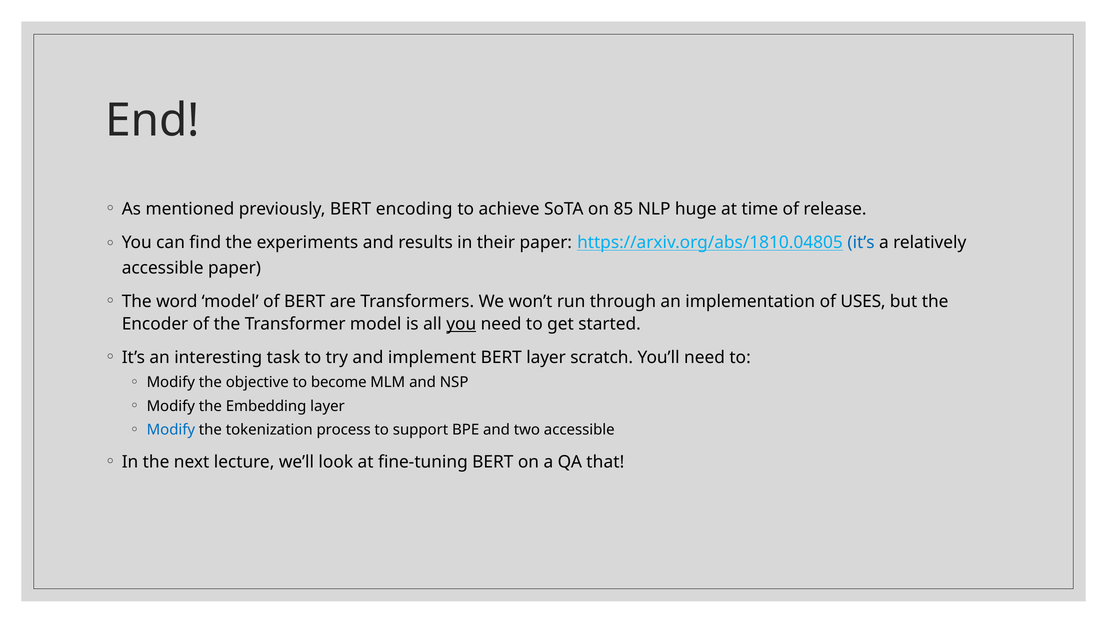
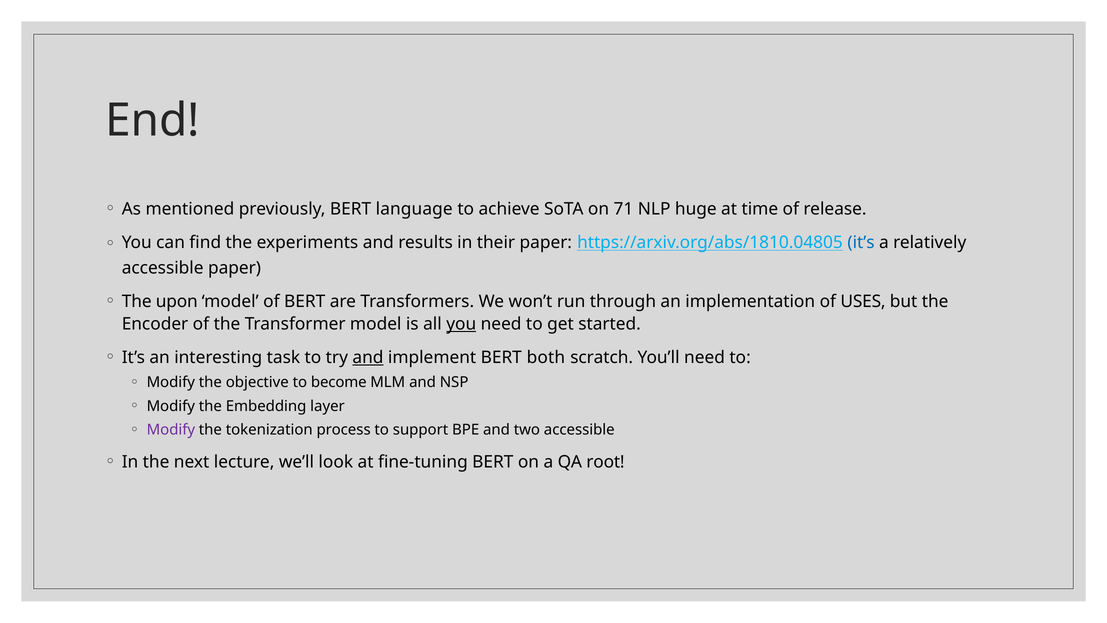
encoding: encoding -> language
85: 85 -> 71
word: word -> upon
and at (368, 357) underline: none -> present
BERT layer: layer -> both
Modify at (171, 430) colour: blue -> purple
that: that -> root
